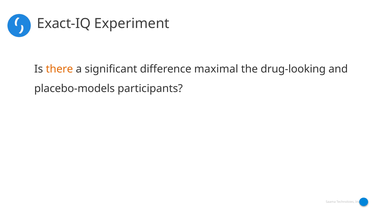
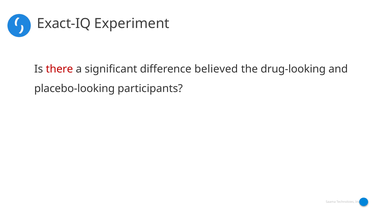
there colour: orange -> red
maximal: maximal -> believed
placebo-models: placebo-models -> placebo-looking
